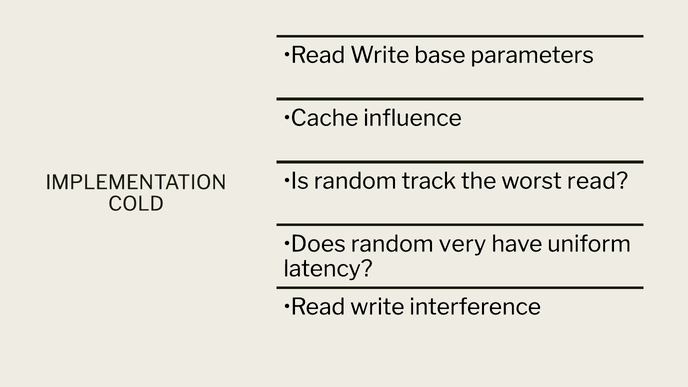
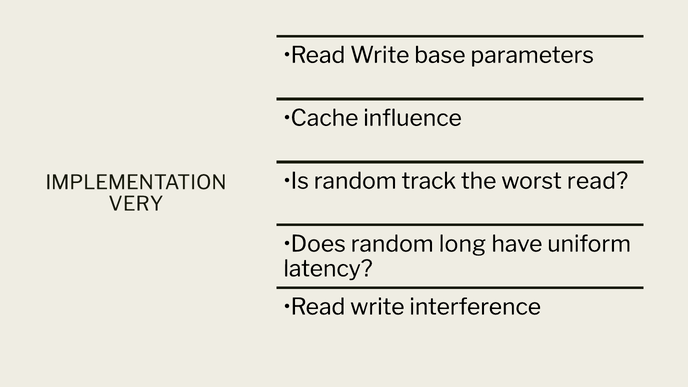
COLD: COLD -> VERY
very: very -> long
